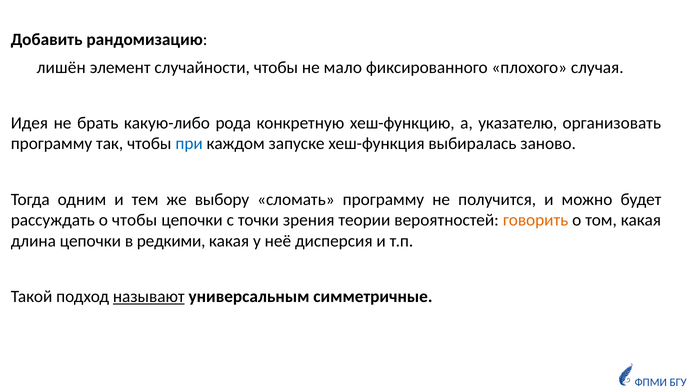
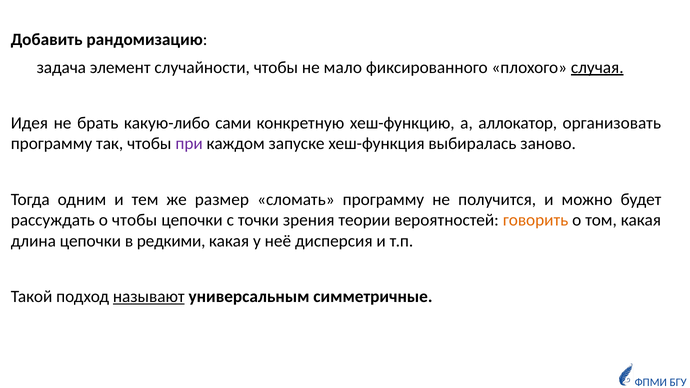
лишён: лишён -> задача
случая underline: none -> present
рода: рода -> сами
указателю: указателю -> аллокатор
при colour: blue -> purple
выбору: выбору -> размер
